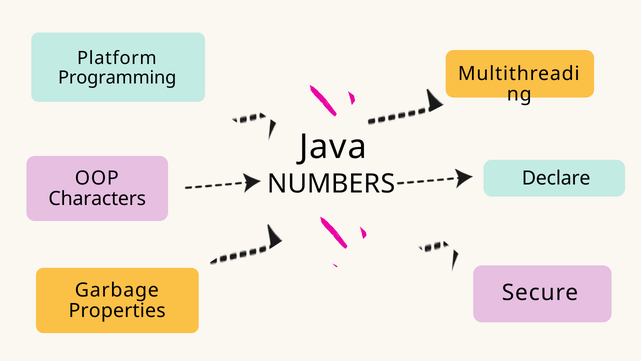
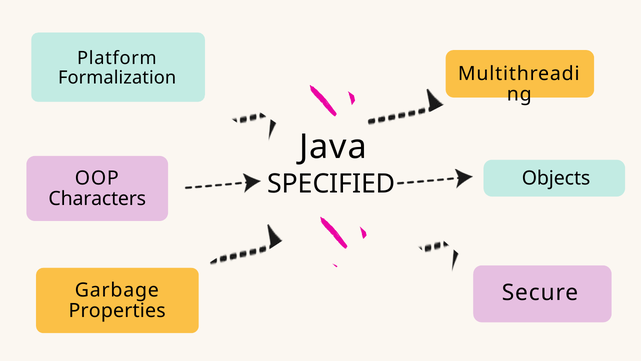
Programming: Programming -> Formalization
Declare: Declare -> Objects
NUMBERS: NUMBERS -> SPECIFIED
